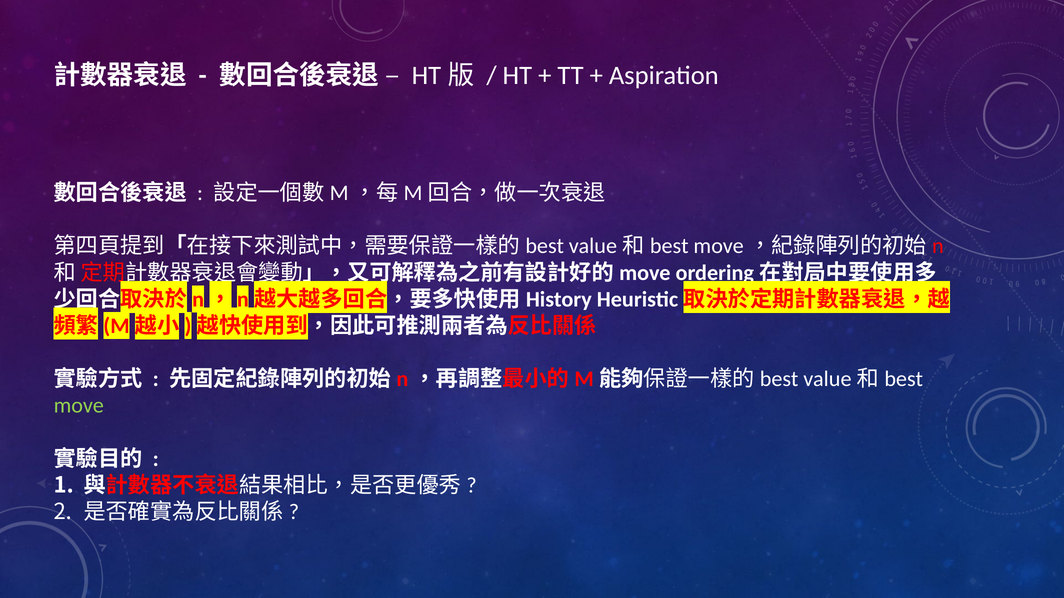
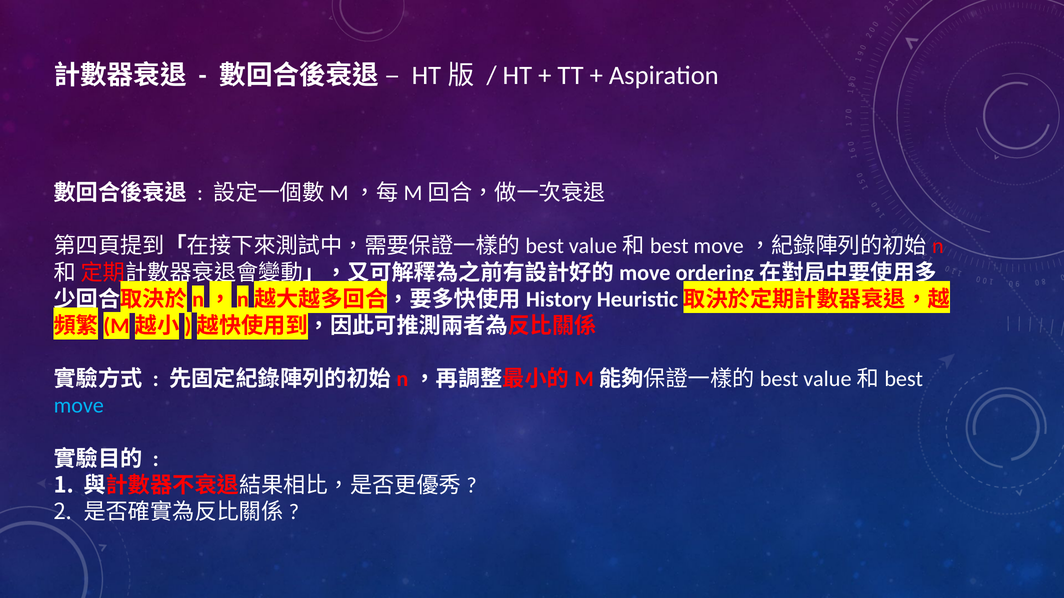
move colour: light green -> light blue
